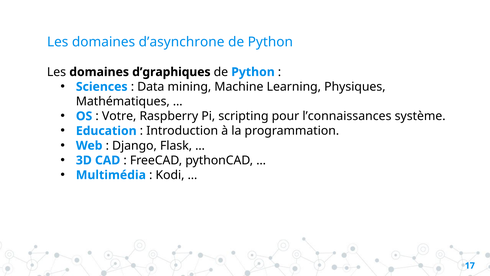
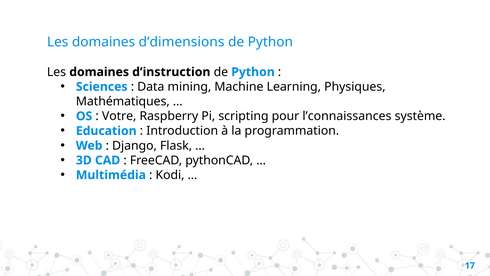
d’asynchrone: d’asynchrone -> d’dimensions
d’graphiques: d’graphiques -> d’instruction
